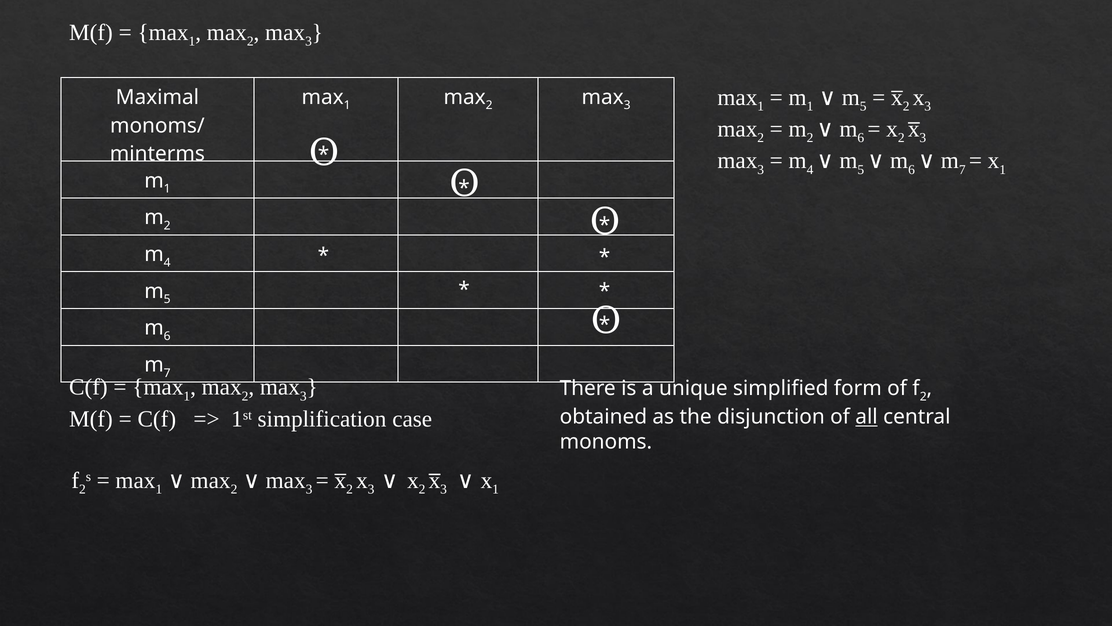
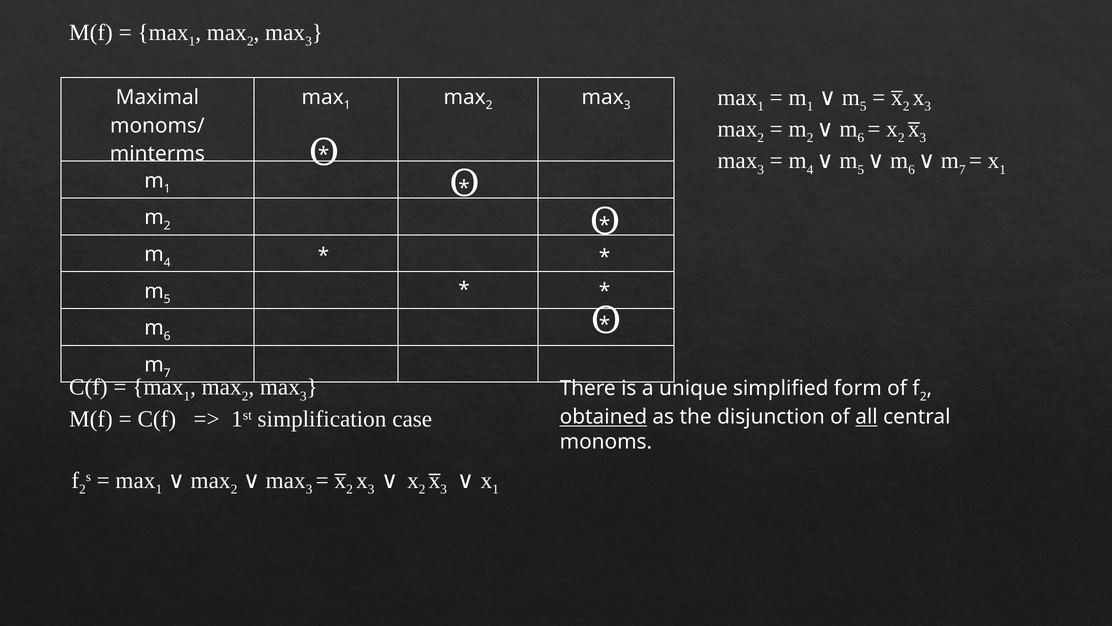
obtained underline: none -> present
